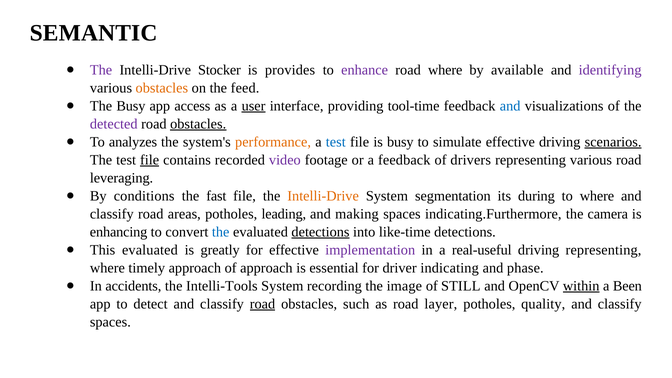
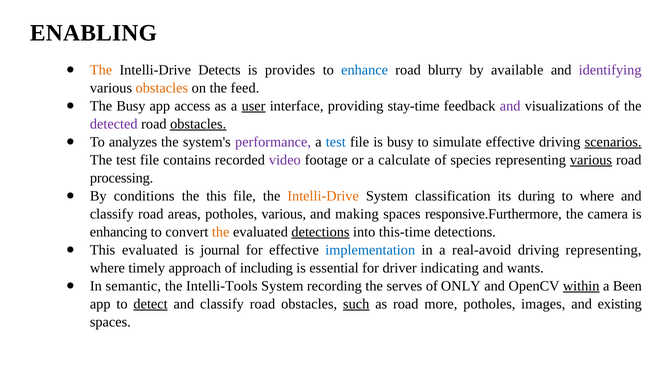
SEMANTIC: SEMANTIC -> ENABLING
The at (101, 70) colour: purple -> orange
Stocker: Stocker -> Detects
enhance colour: purple -> blue
road where: where -> blurry
tool-time: tool-time -> stay-time
and at (510, 106) colour: blue -> purple
performance colour: orange -> purple
file at (150, 160) underline: present -> none
a feedback: feedback -> calculate
drivers: drivers -> species
various at (591, 160) underline: none -> present
leveraging: leveraging -> processing
the fast: fast -> this
segmentation: segmentation -> classification
potholes leading: leading -> various
indicating.Furthermore: indicating.Furthermore -> responsive.Furthermore
the at (221, 232) colour: blue -> orange
like-time: like-time -> this-time
greatly: greatly -> journal
implementation colour: purple -> blue
real-useful: real-useful -> real-avoid
of approach: approach -> including
phase: phase -> wants
accidents: accidents -> semantic
image: image -> serves
STILL: STILL -> ONLY
detect underline: none -> present
road at (262, 304) underline: present -> none
such underline: none -> present
layer: layer -> more
quality: quality -> images
classify at (620, 304): classify -> existing
